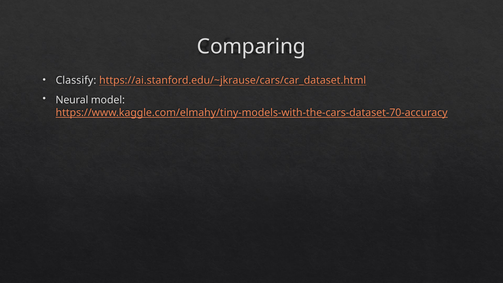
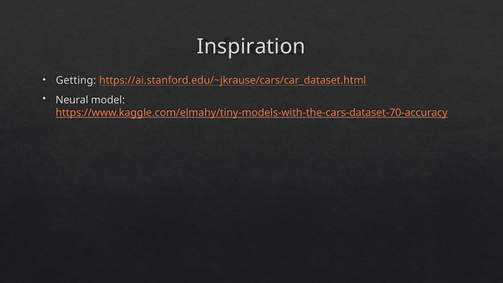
Comparing: Comparing -> Inspiration
Classify: Classify -> Getting
